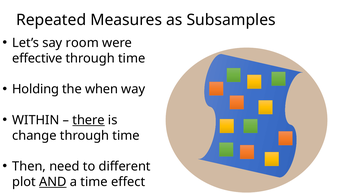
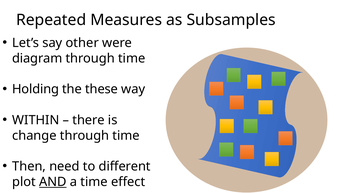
room: room -> other
effective: effective -> diagram
when: when -> these
there underline: present -> none
